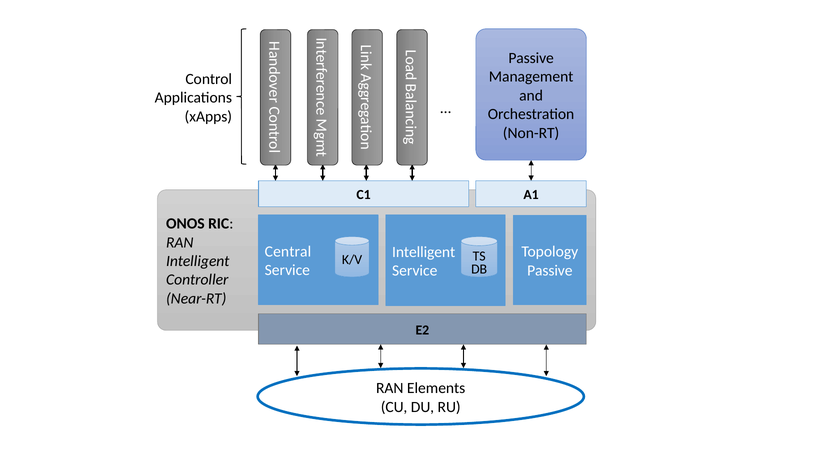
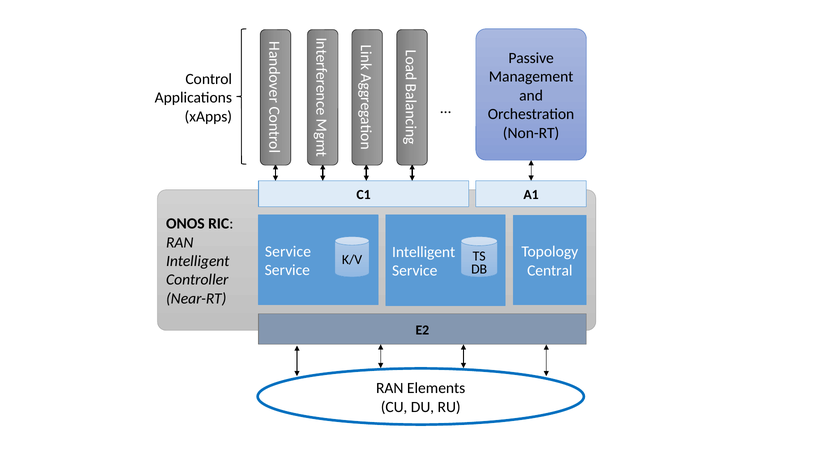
Central at (288, 252): Central -> Service
Passive at (550, 270): Passive -> Central
